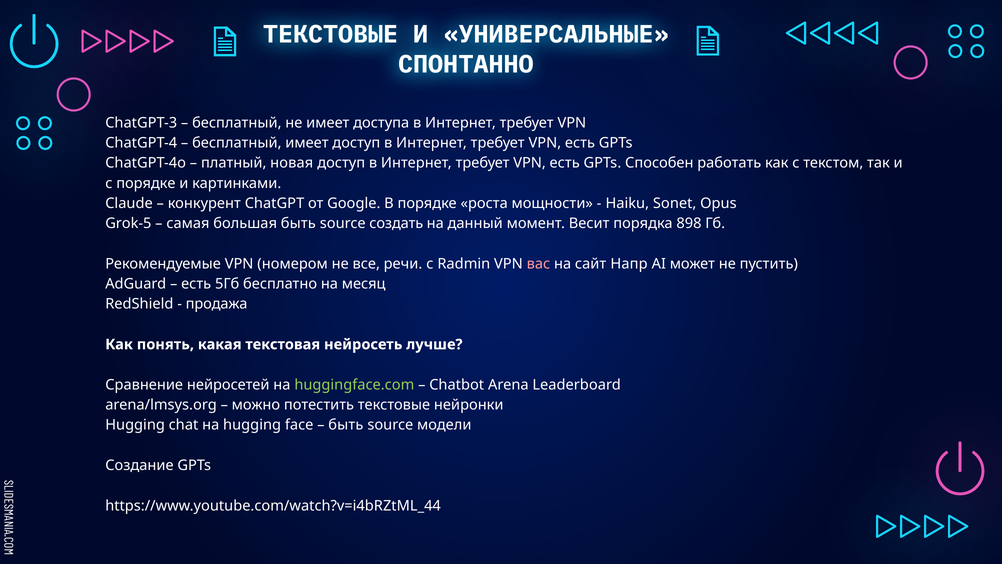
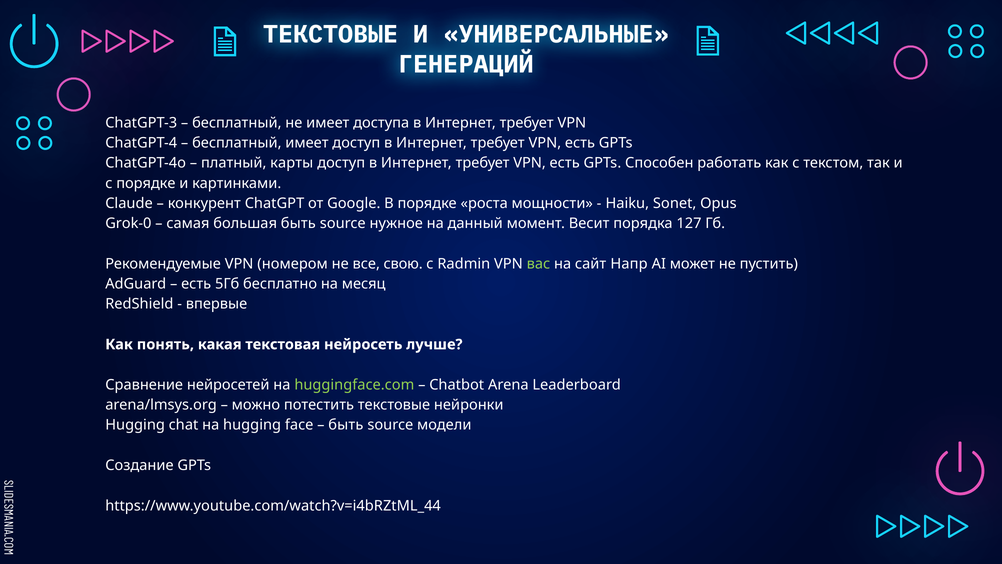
СПОНТАННО: СПОНТАННО -> ГЕНЕРАЦИЙ
новая: новая -> карты
Grok-5: Grok-5 -> Grok-0
создать: создать -> нужное
898: 898 -> 127
речи: речи -> свою
вас colour: pink -> light green
продажа: продажа -> впервые
